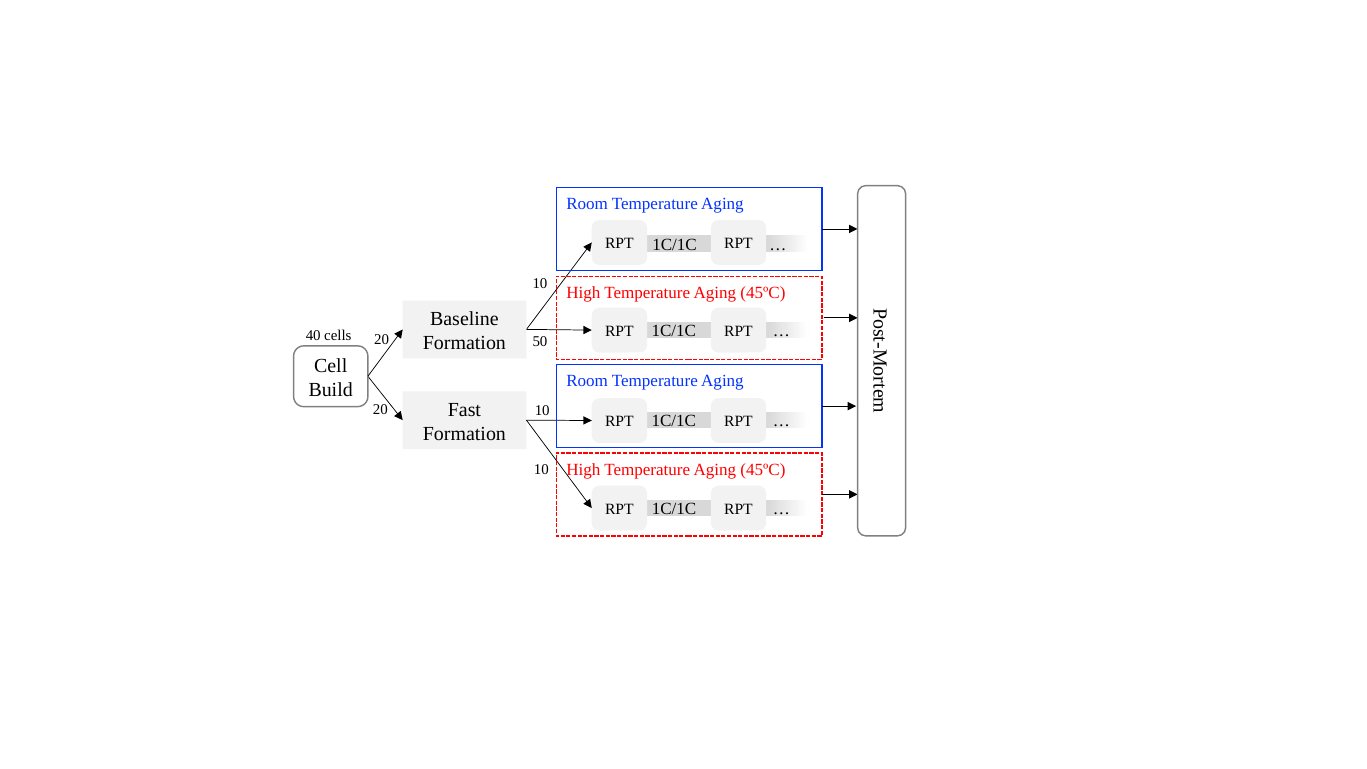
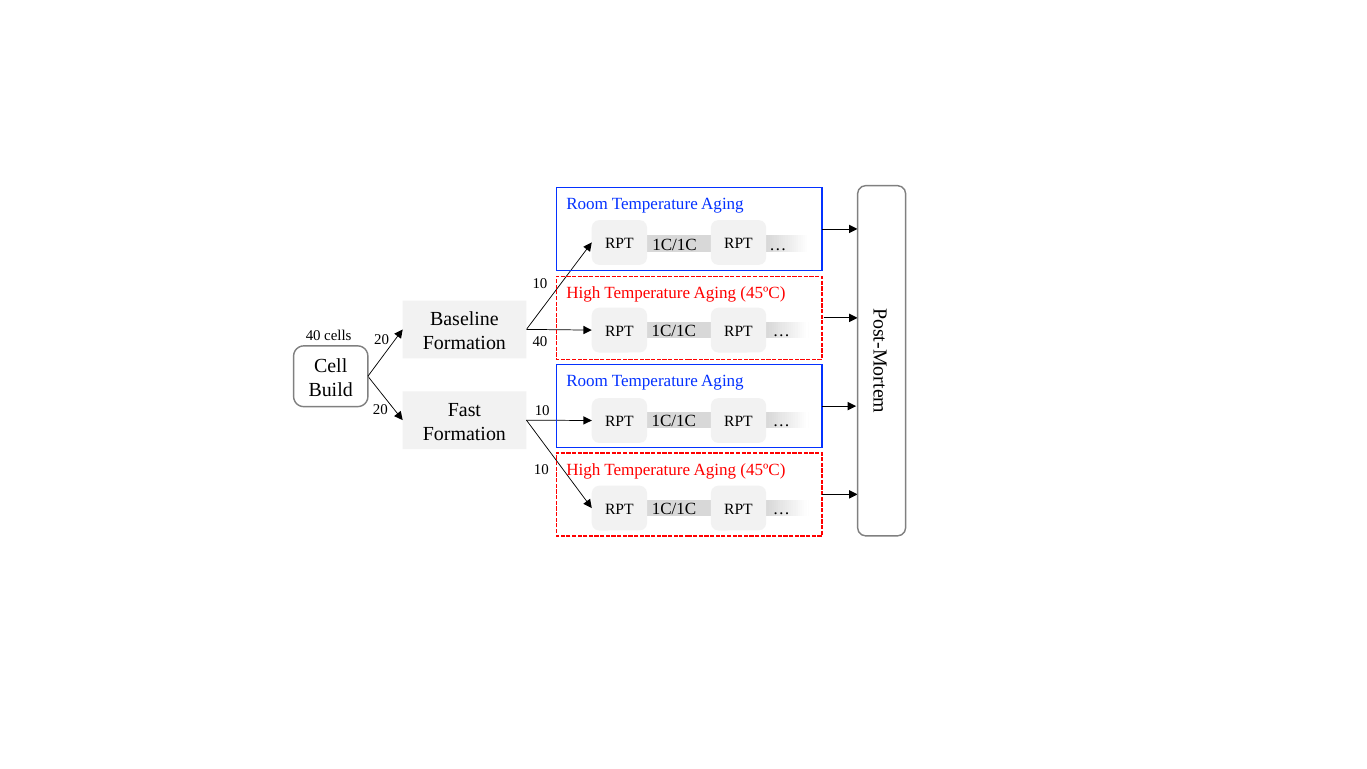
20 50: 50 -> 40
